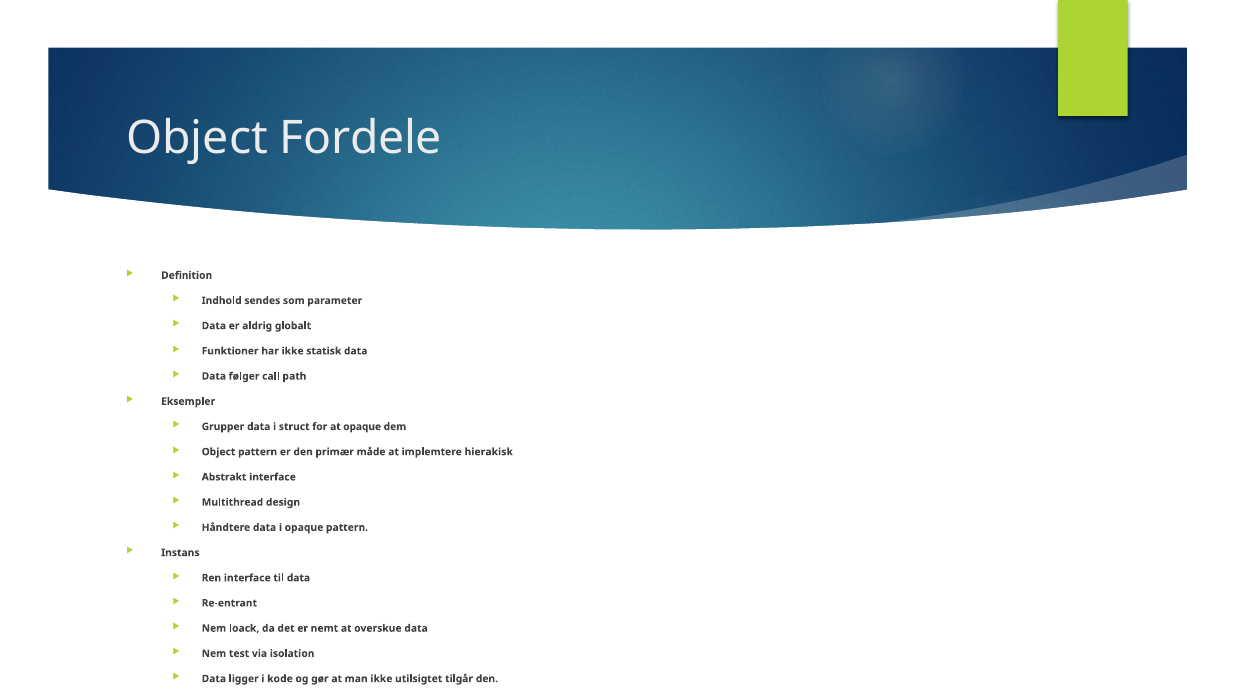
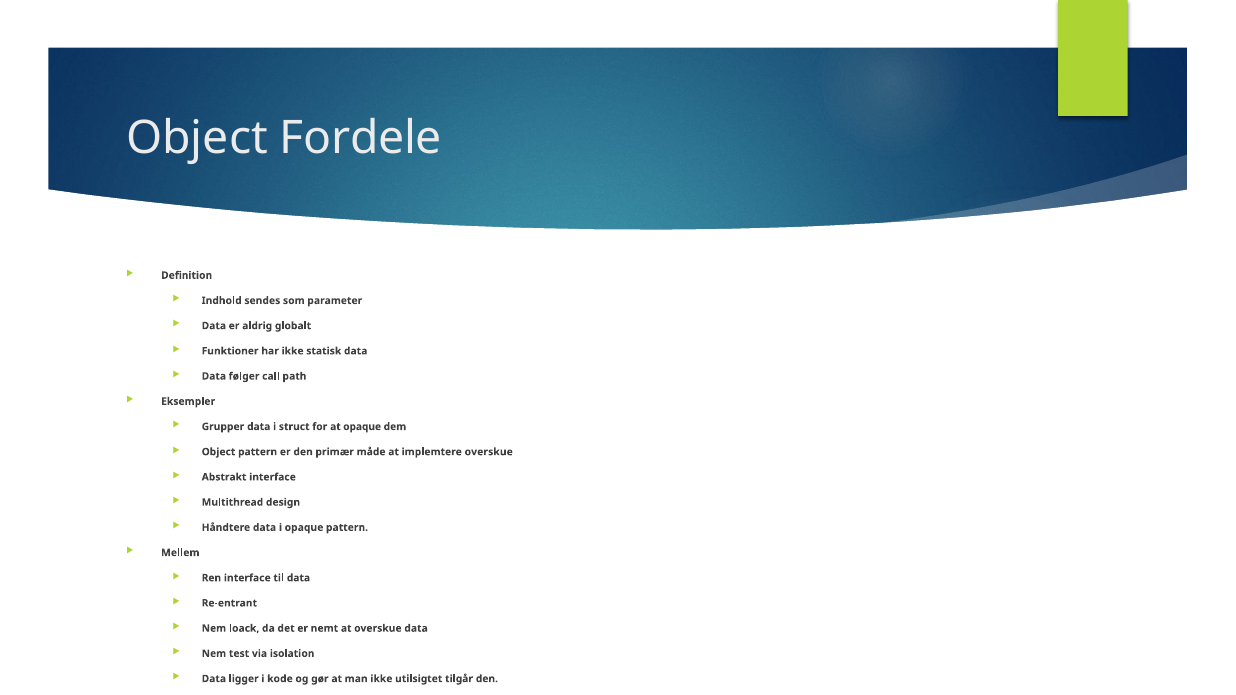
implemtere hierakisk: hierakisk -> overskue
Instans: Instans -> Mellem
